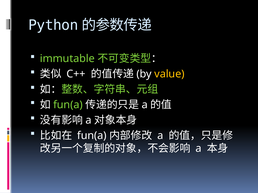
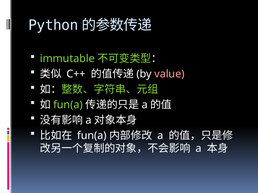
value colour: yellow -> pink
